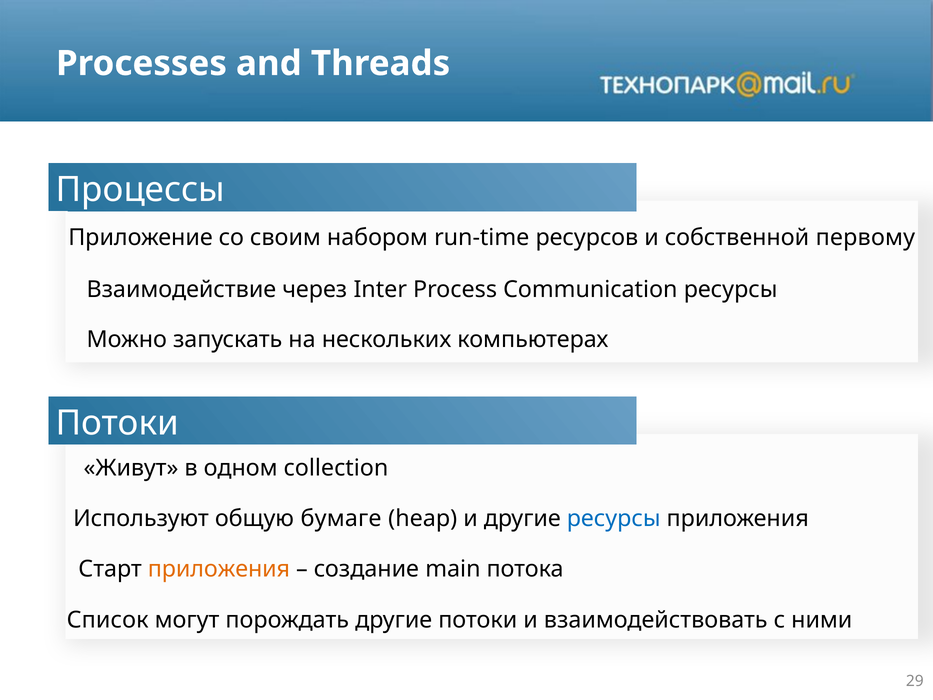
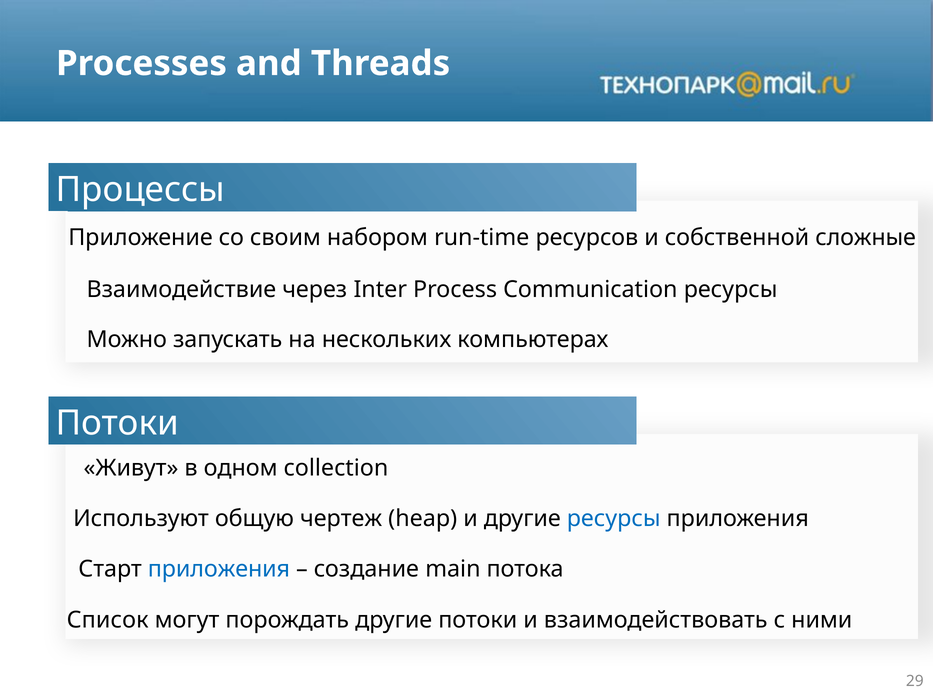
первому: первому -> сложные
бумаге: бумаге -> чертеж
приложения at (219, 569) colour: orange -> blue
